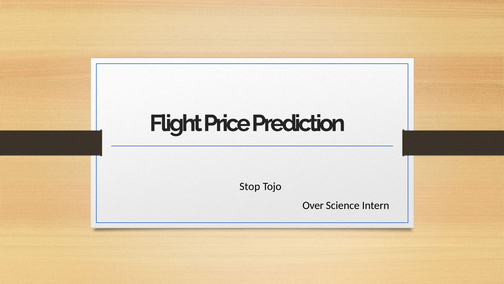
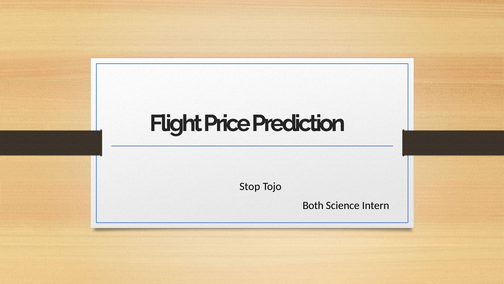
Over: Over -> Both
